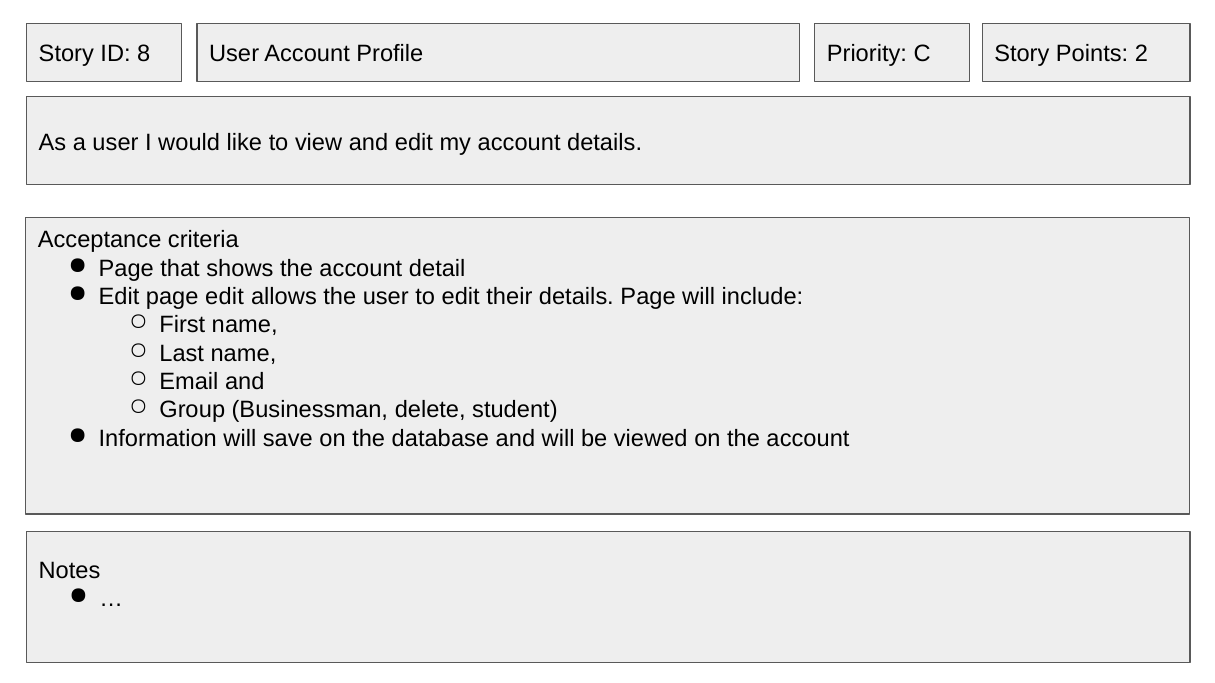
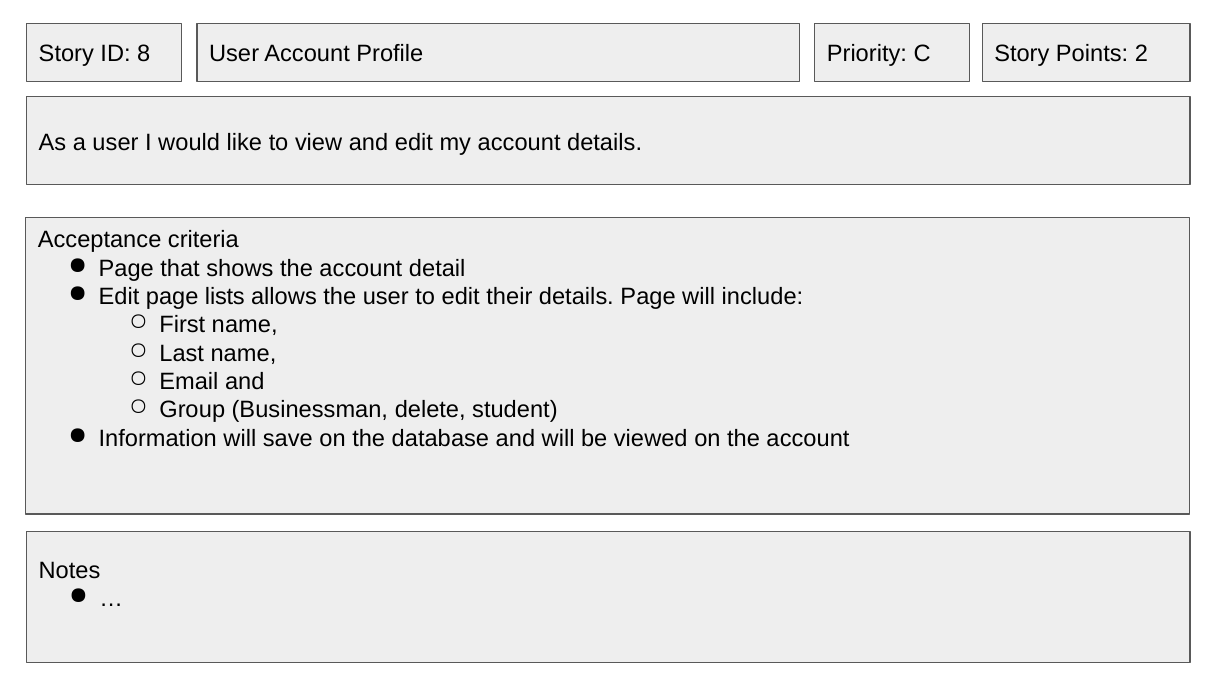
page edit: edit -> lists
